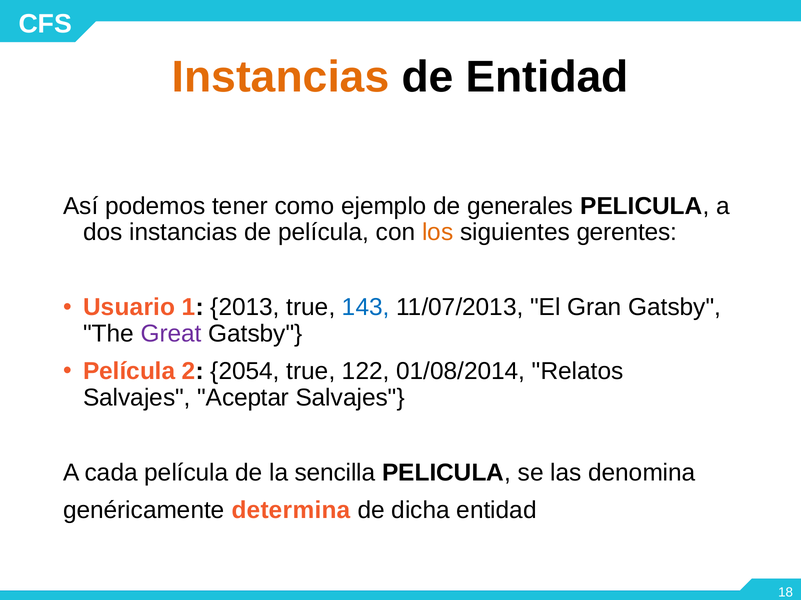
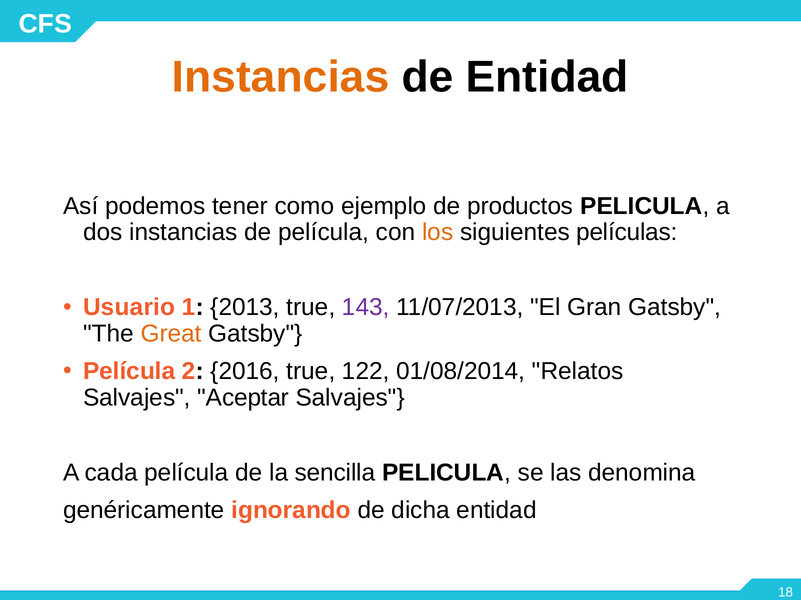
generales: generales -> productos
gerentes: gerentes -> películas
143 colour: blue -> purple
Great colour: purple -> orange
2054: 2054 -> 2016
determina: determina -> ignorando
